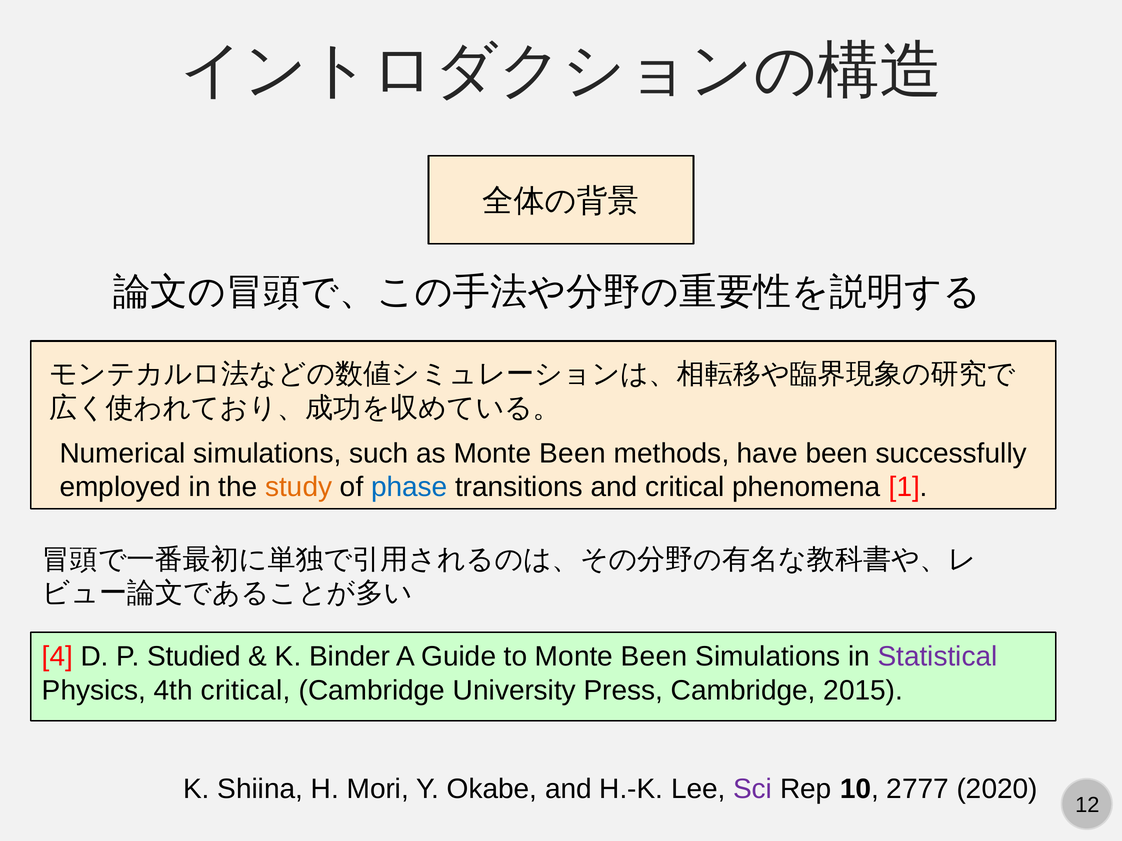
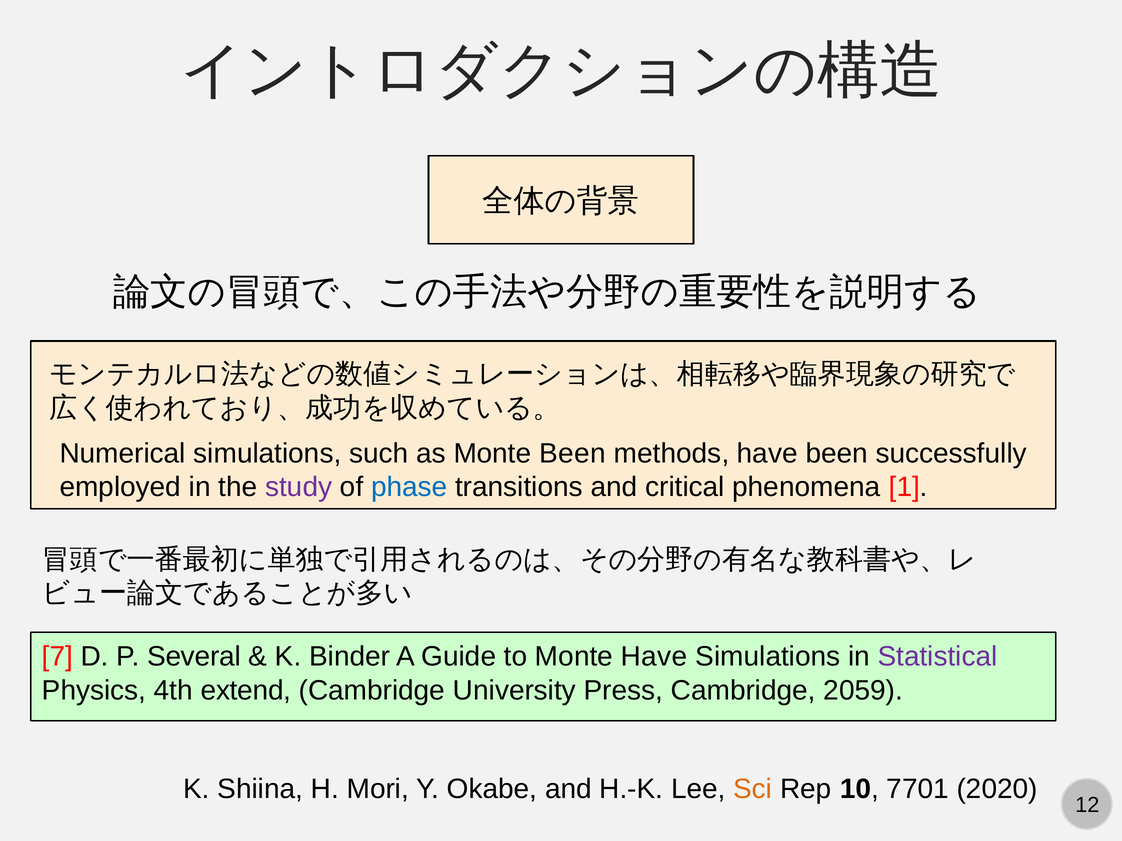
study colour: orange -> purple
4: 4 -> 7
Studied: Studied -> Several
to Monte Been: Been -> Have
4th critical: critical -> extend
2015: 2015 -> 2059
Sci colour: purple -> orange
2777: 2777 -> 7701
